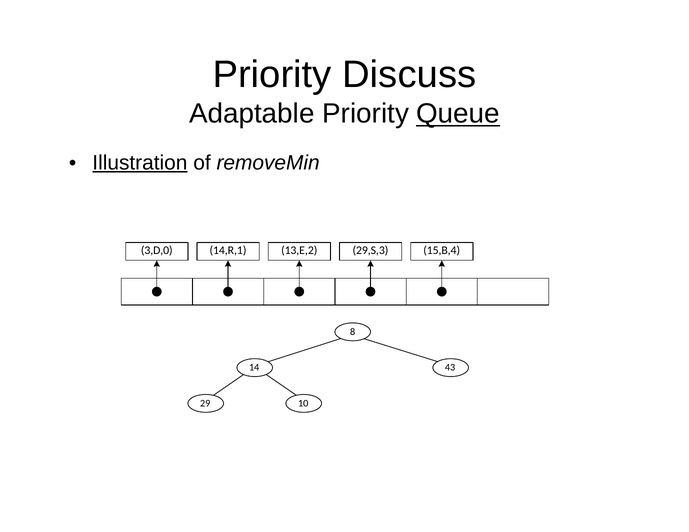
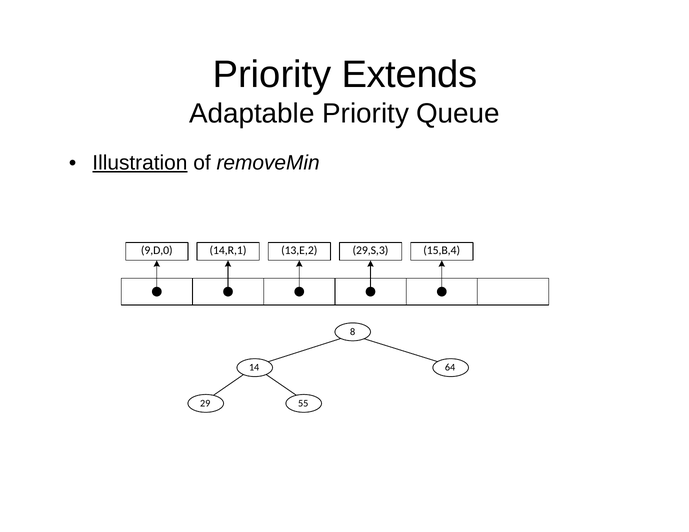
Discuss: Discuss -> Extends
Queue underline: present -> none
3,D,0: 3,D,0 -> 9,D,0
43: 43 -> 64
10: 10 -> 55
